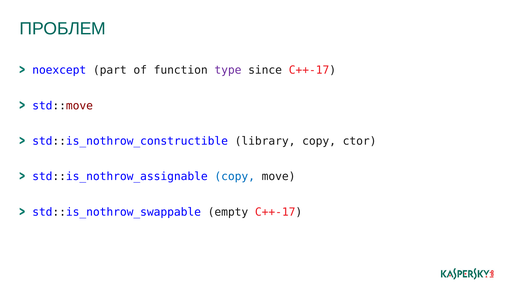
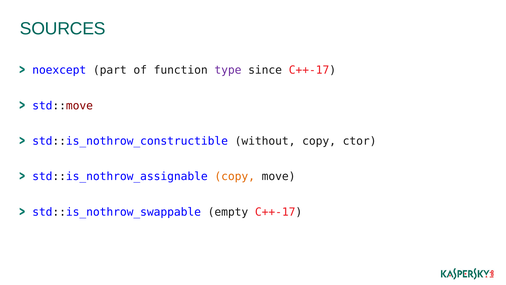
ПРОБЛЕМ: ПРОБЛЕМ -> SOURCES
library: library -> without
copy at (235, 176) colour: blue -> orange
